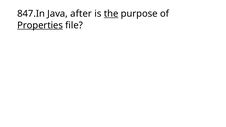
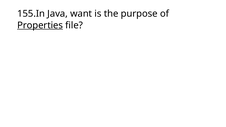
847.In: 847.In -> 155.In
after: after -> want
the underline: present -> none
